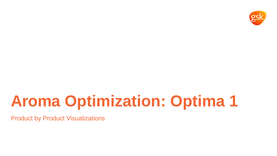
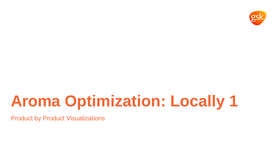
Optima: Optima -> Locally
